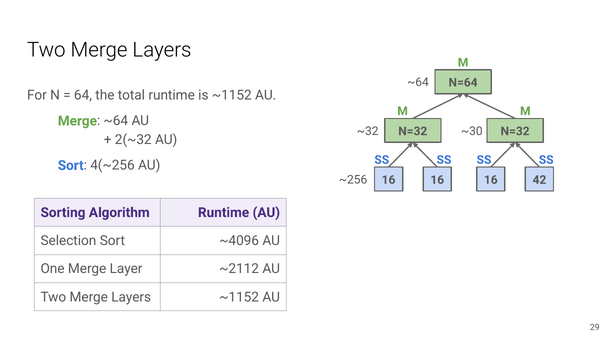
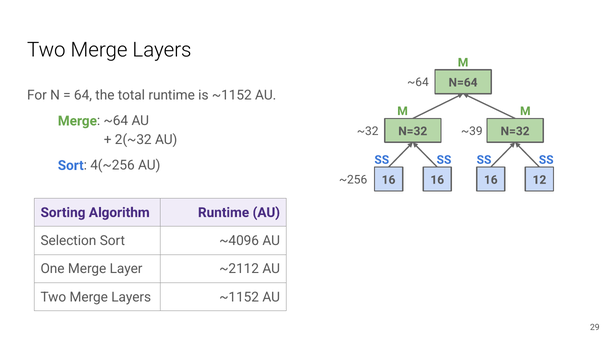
~30: ~30 -> ~39
42: 42 -> 12
